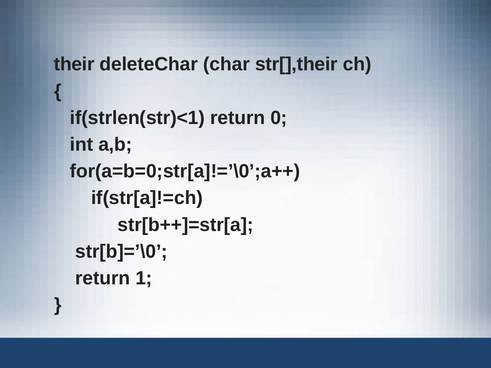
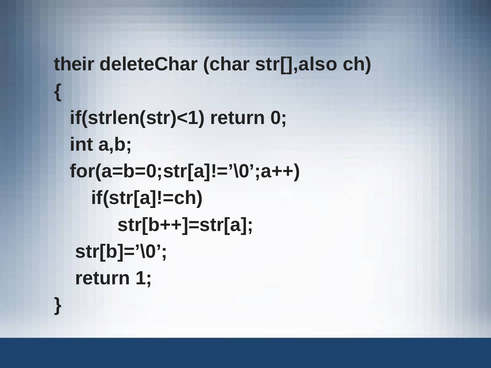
str[],their: str[],their -> str[],also
